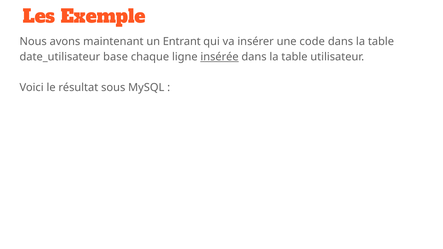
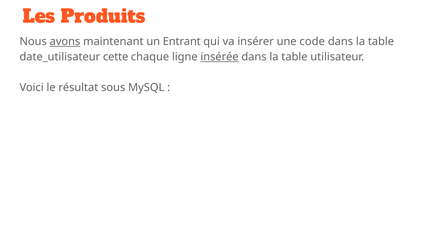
Exemple: Exemple -> Produits
avons underline: none -> present
base: base -> cette
